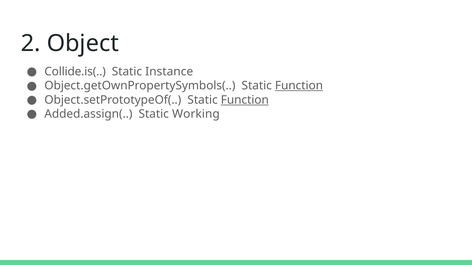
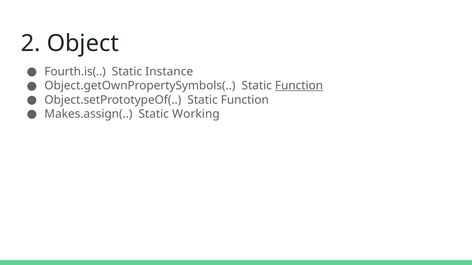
Collide.is(: Collide.is( -> Fourth.is(
Function at (245, 100) underline: present -> none
Added.assign(: Added.assign( -> Makes.assign(
